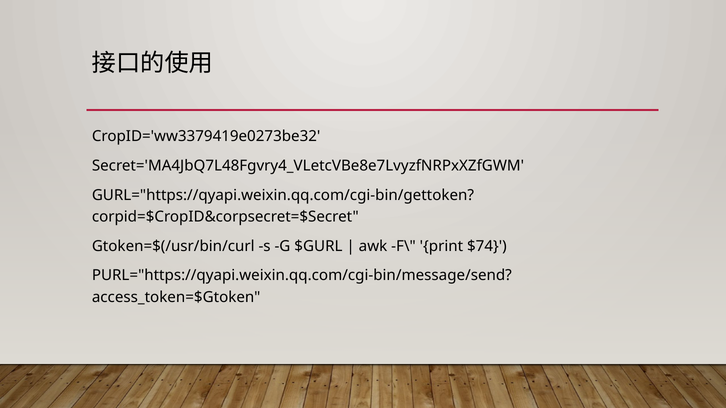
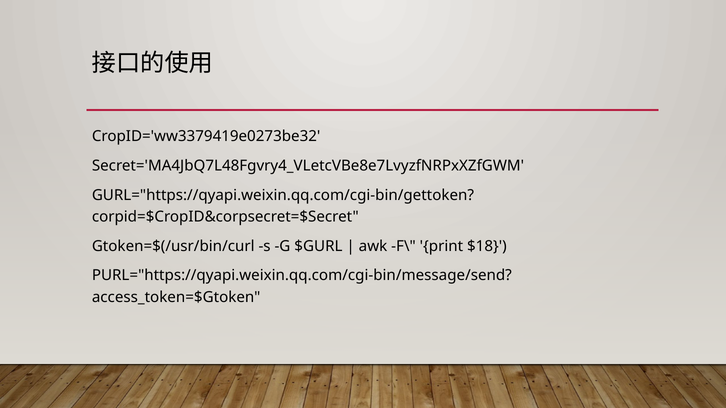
$74: $74 -> $18
